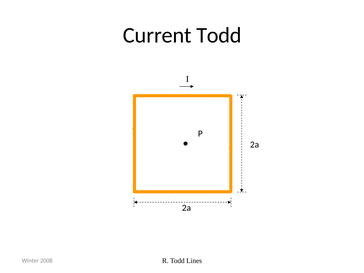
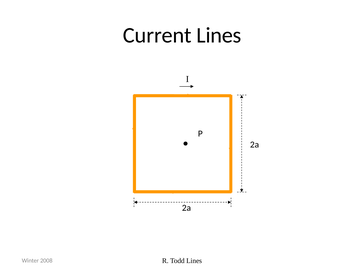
Current Todd: Todd -> Lines
